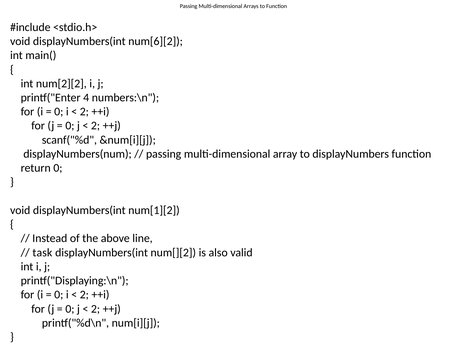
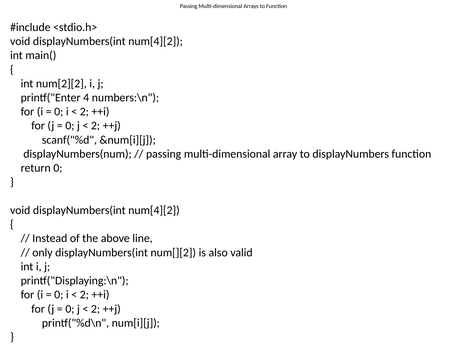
num[6][2 at (156, 41): num[6][2 -> num[4][2
num[1][2 at (154, 210): num[1][2 -> num[4][2
task: task -> only
